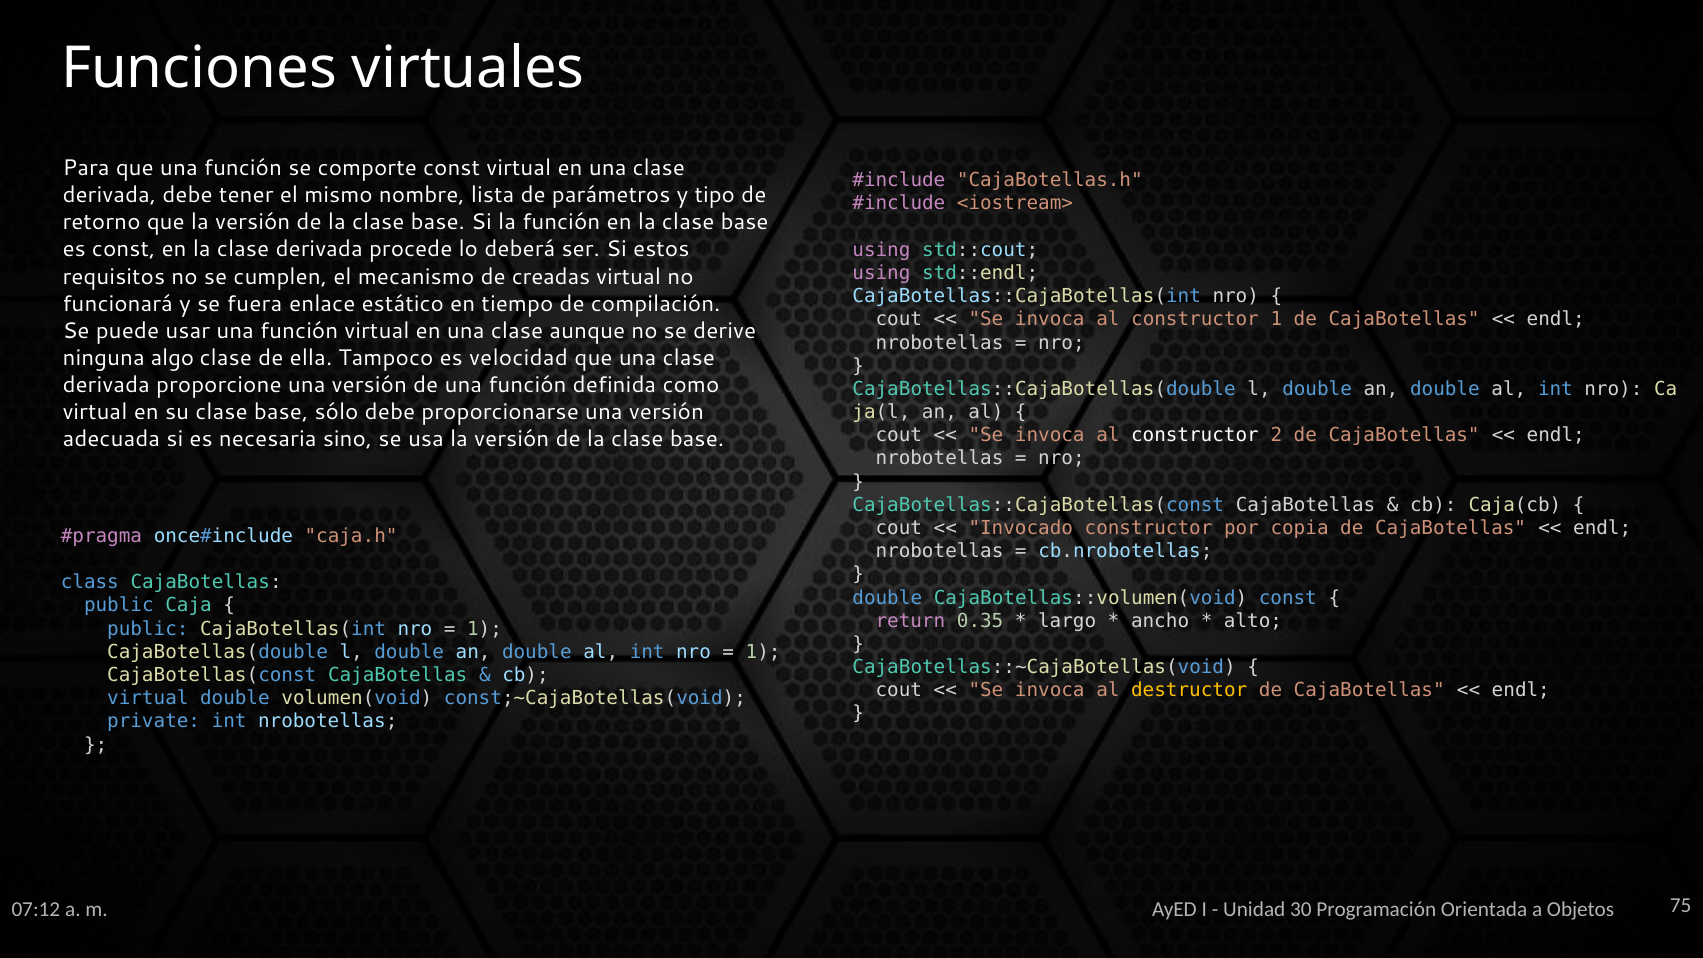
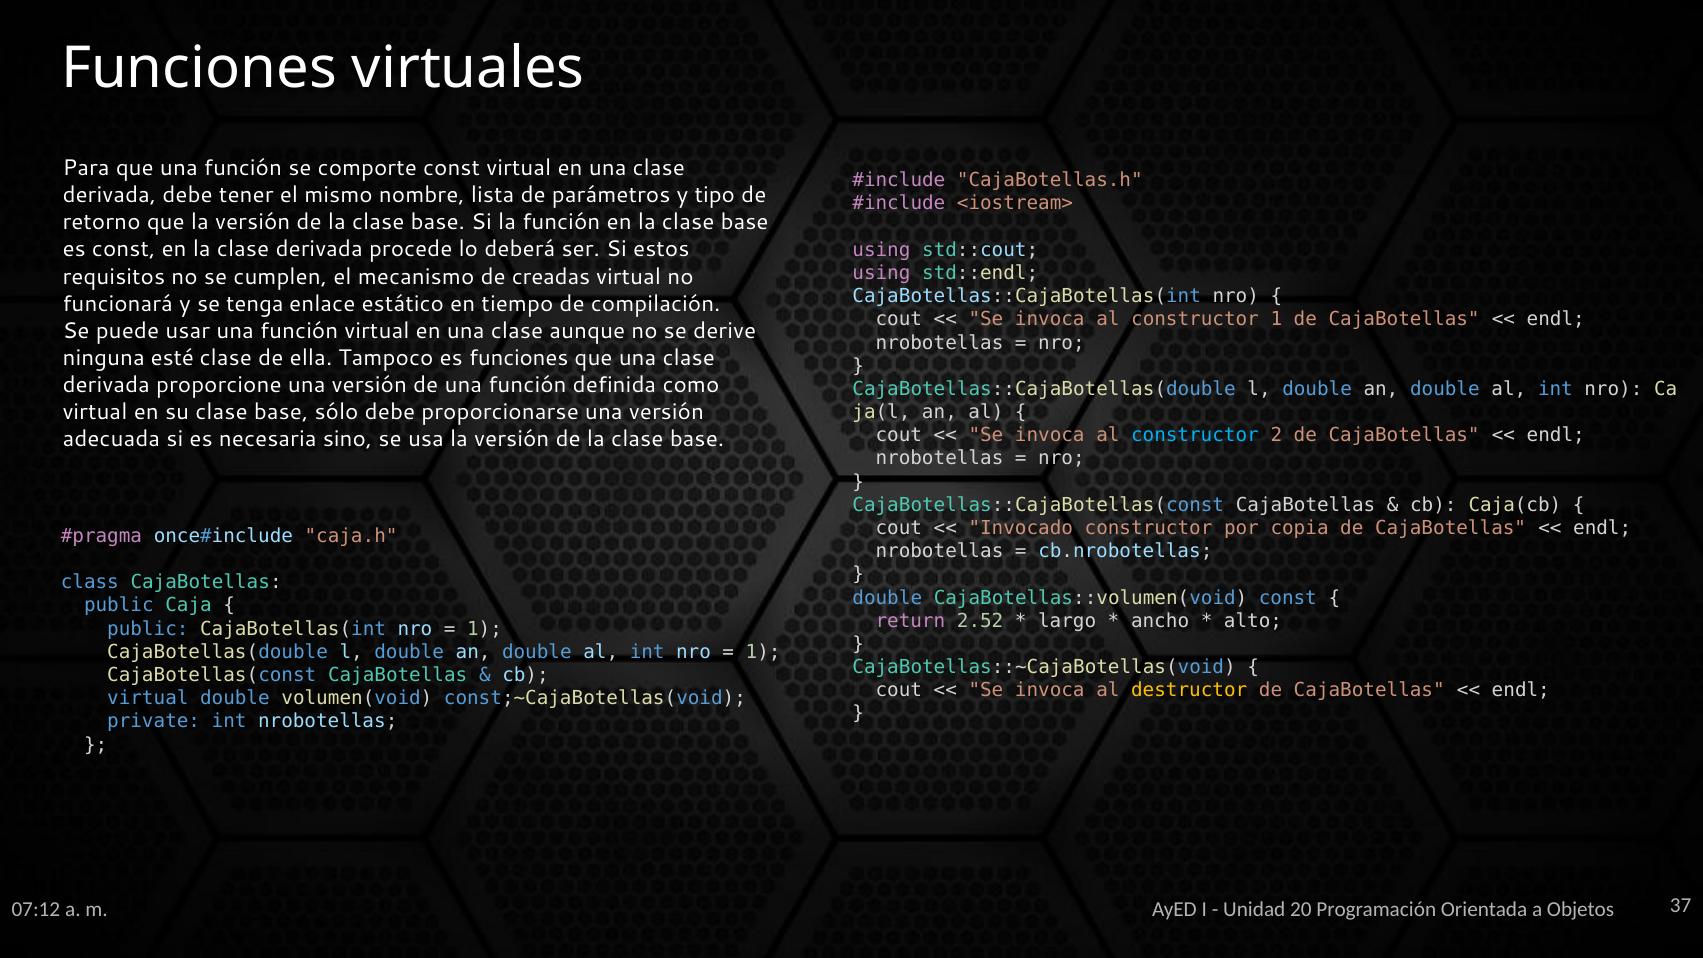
fuera: fuera -> tenga
algo: algo -> esté
es velocidad: velocidad -> funciones
constructor at (1195, 435) colour: white -> light blue
0.35: 0.35 -> 2.52
30: 30 -> 20
75: 75 -> 37
